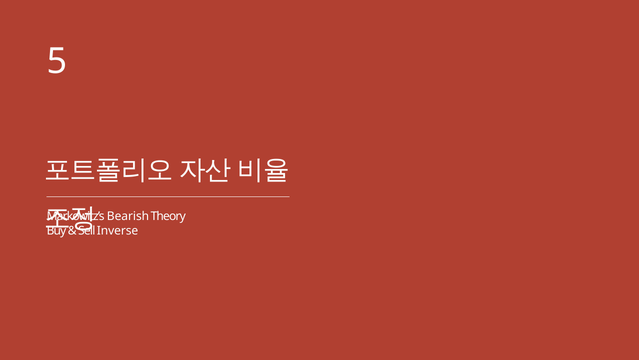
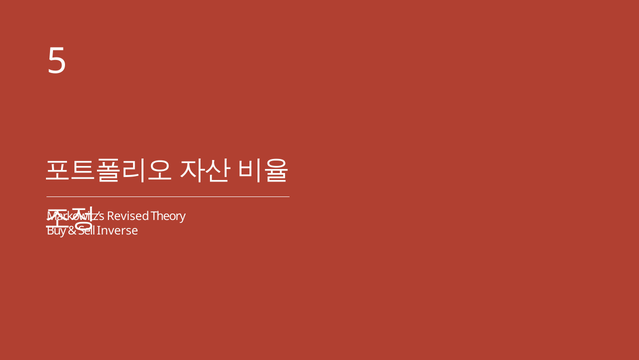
Bearish: Bearish -> Revised
